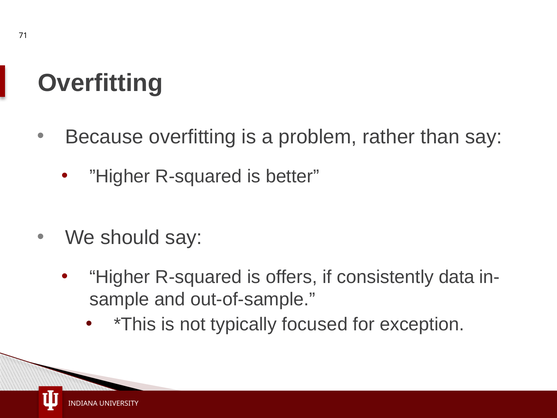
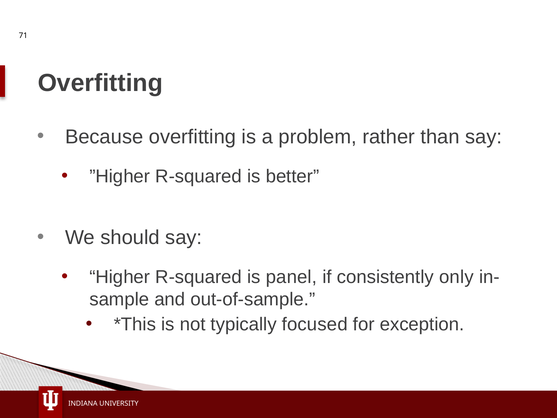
offers: offers -> panel
data: data -> only
